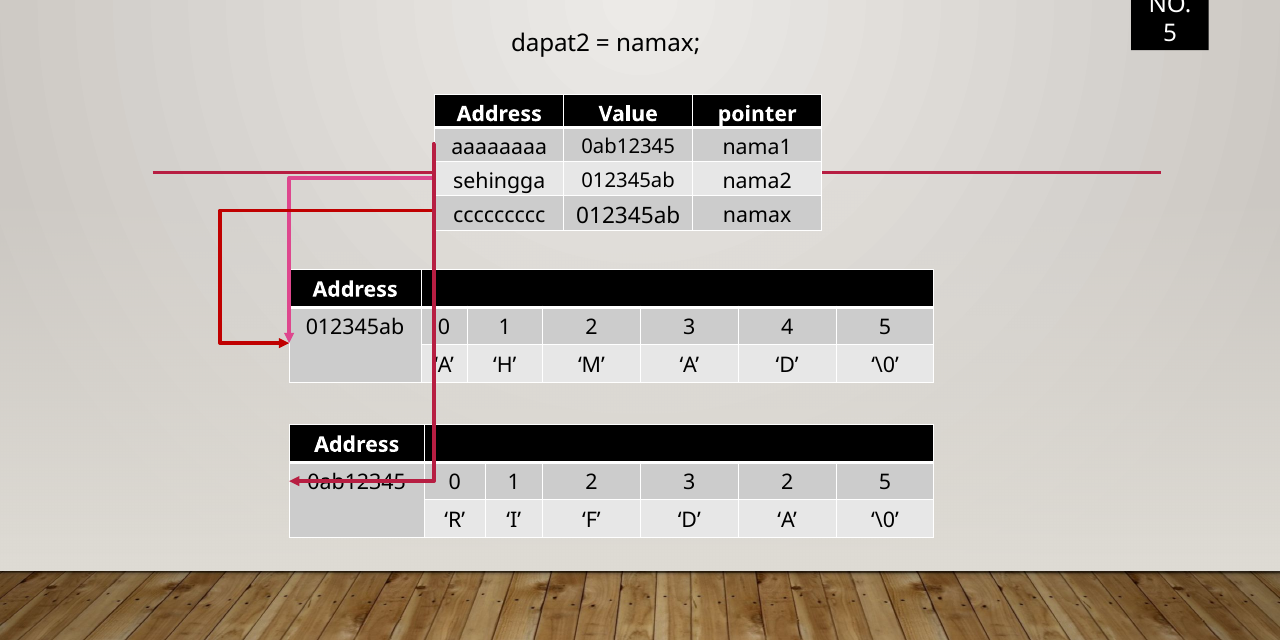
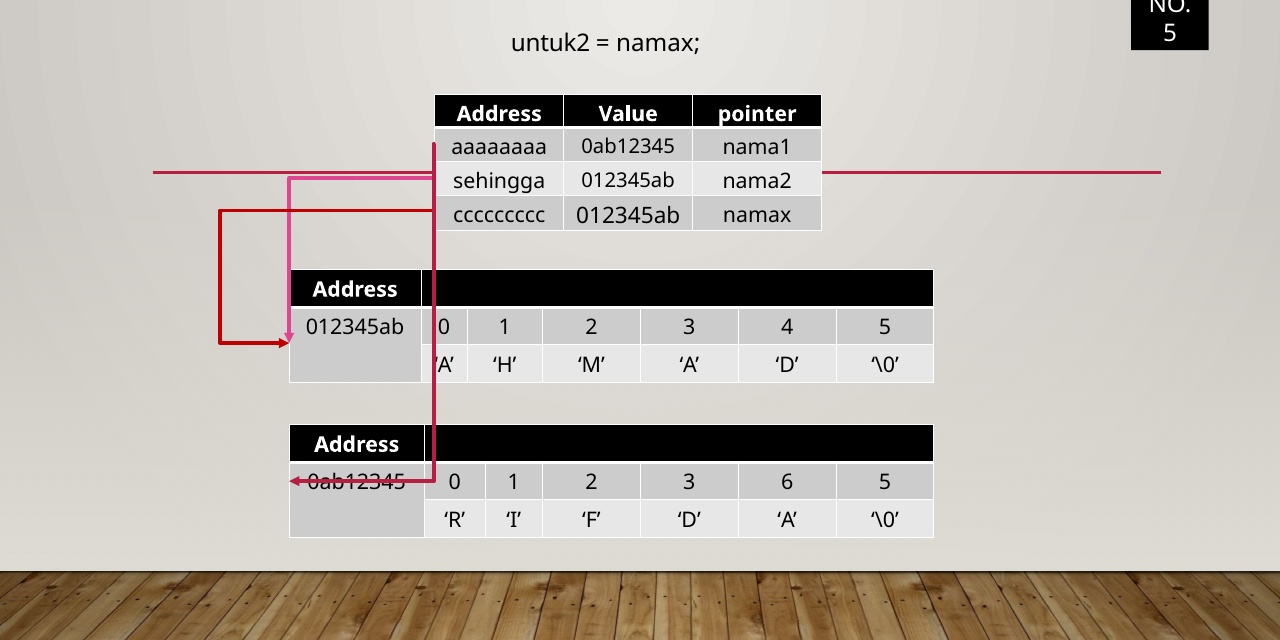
dapat2: dapat2 -> untuk2
3 2: 2 -> 6
